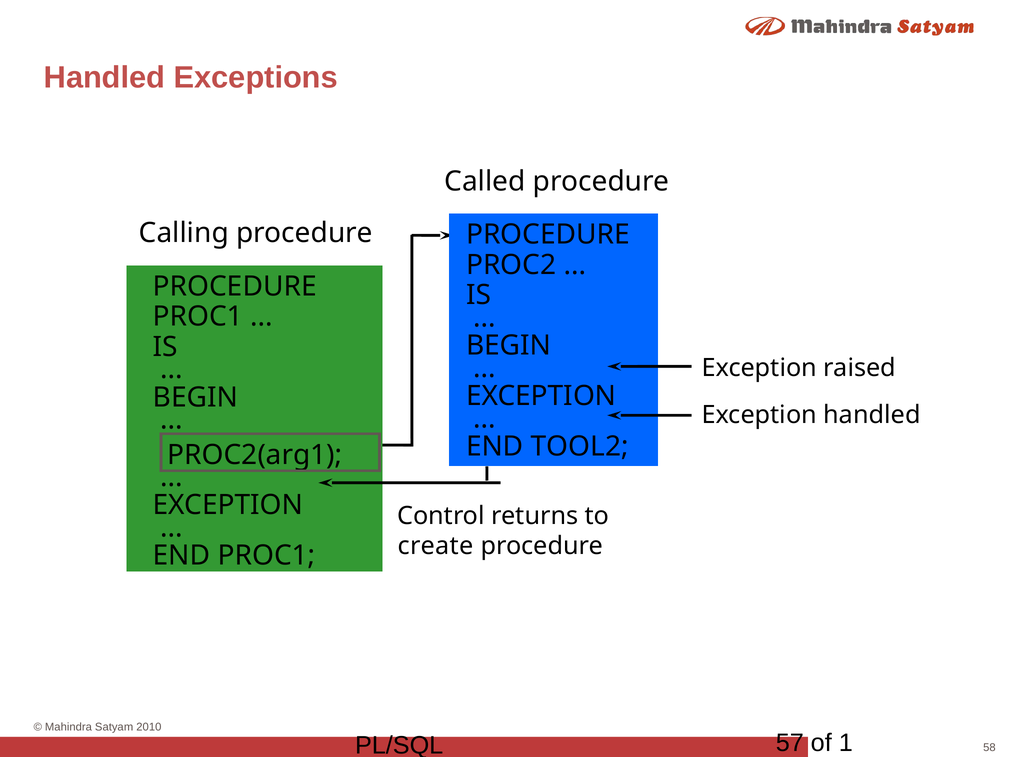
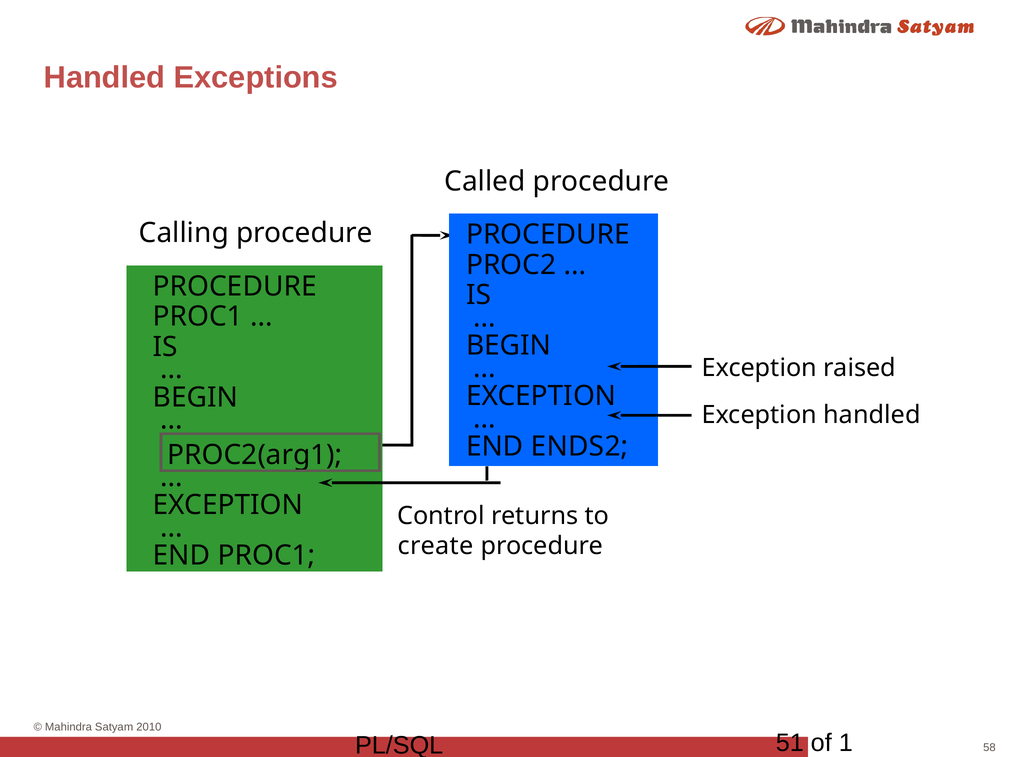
TOOL2: TOOL2 -> ENDS2
57: 57 -> 51
